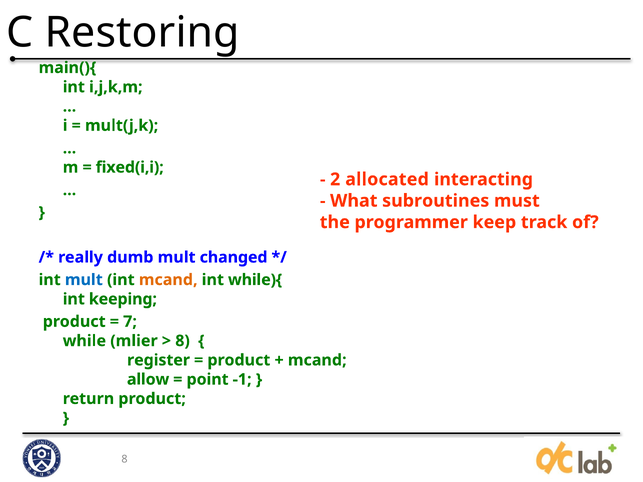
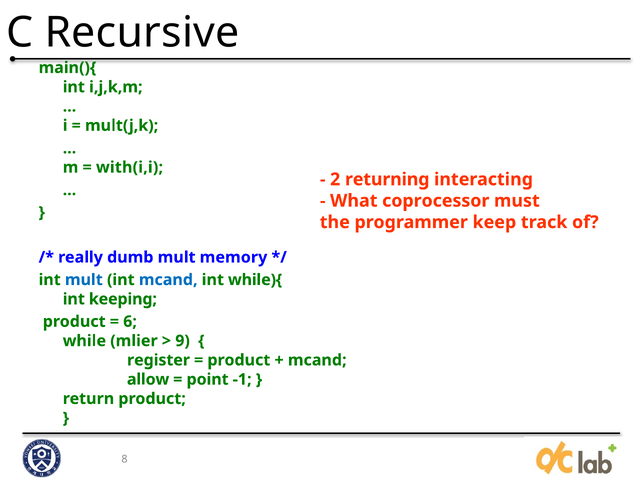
Restoring: Restoring -> Recursive
fixed(i,i: fixed(i,i -> with(i,i
allocated: allocated -> returning
subroutines: subroutines -> coprocessor
changed: changed -> memory
mcand at (168, 280) colour: orange -> blue
7: 7 -> 6
8 at (183, 341): 8 -> 9
